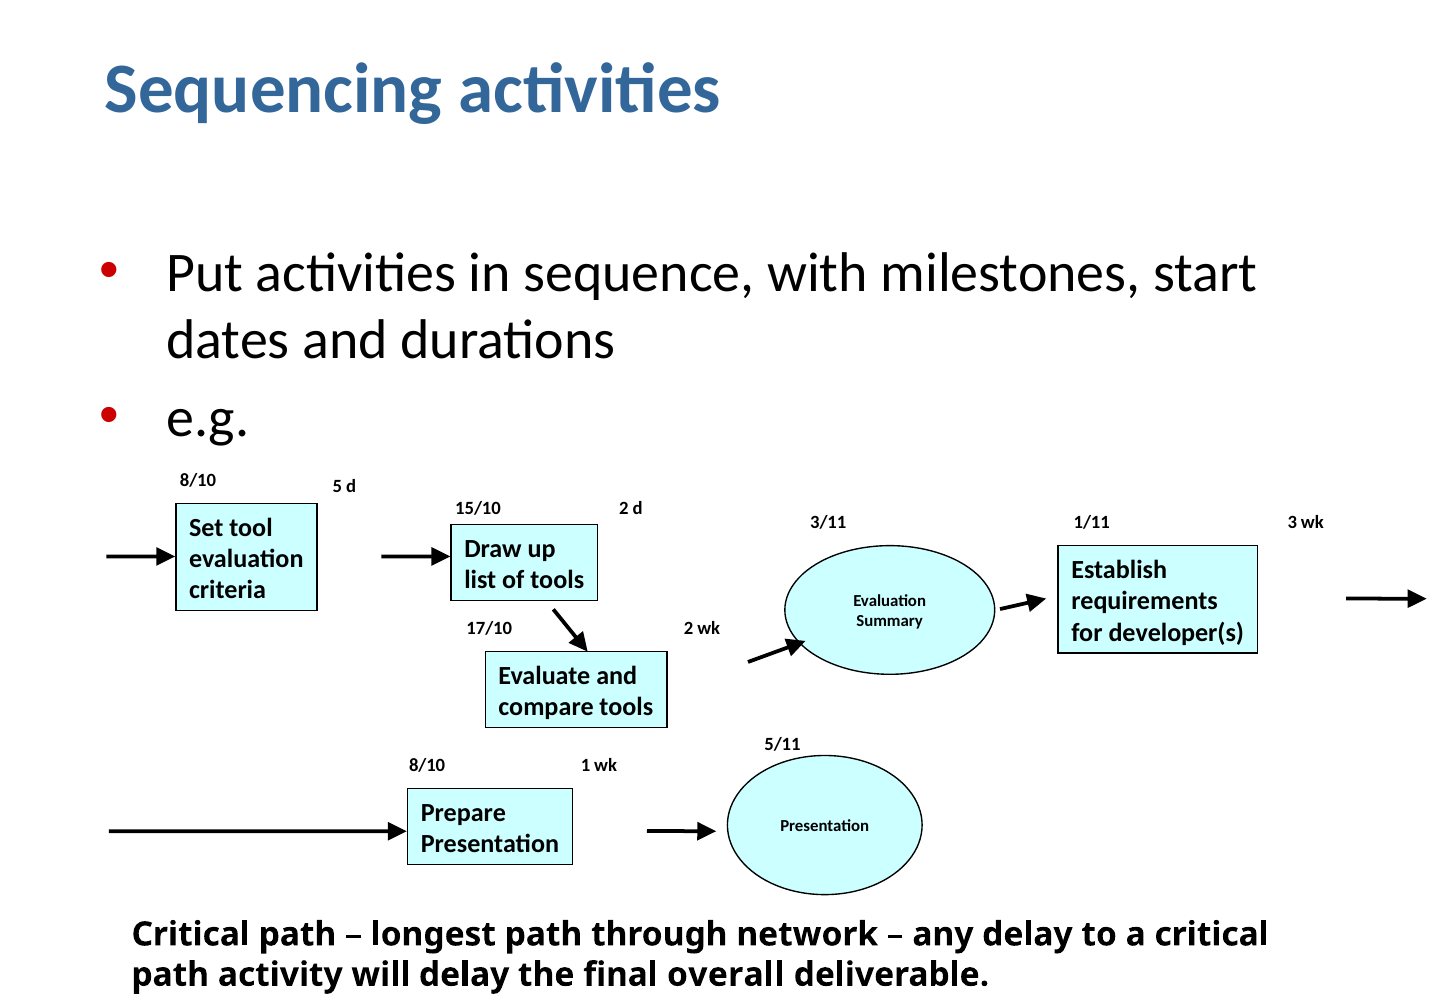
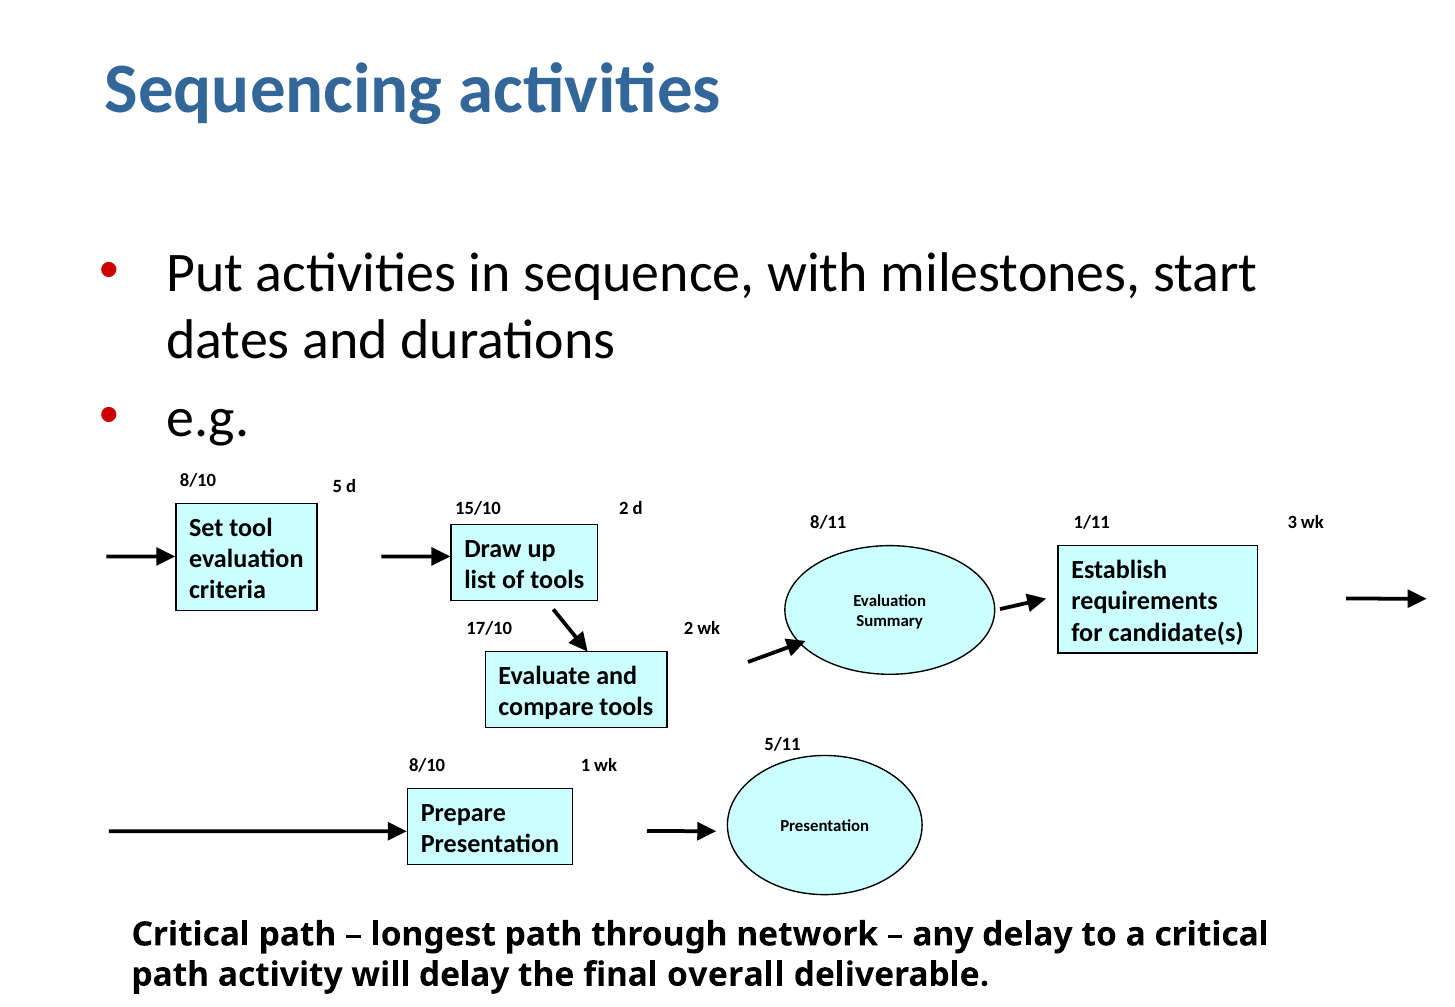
3/11: 3/11 -> 8/11
developer(s: developer(s -> candidate(s
